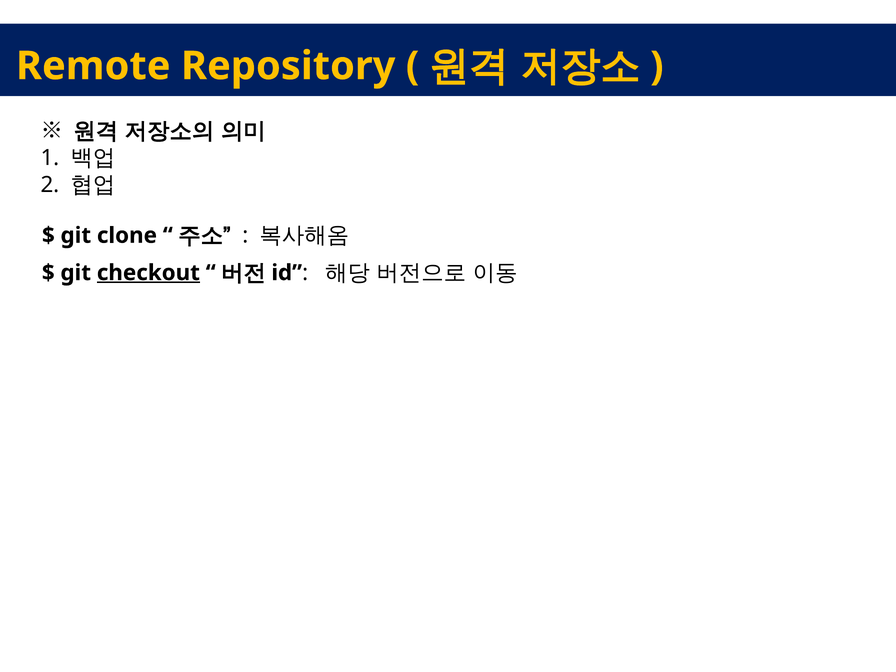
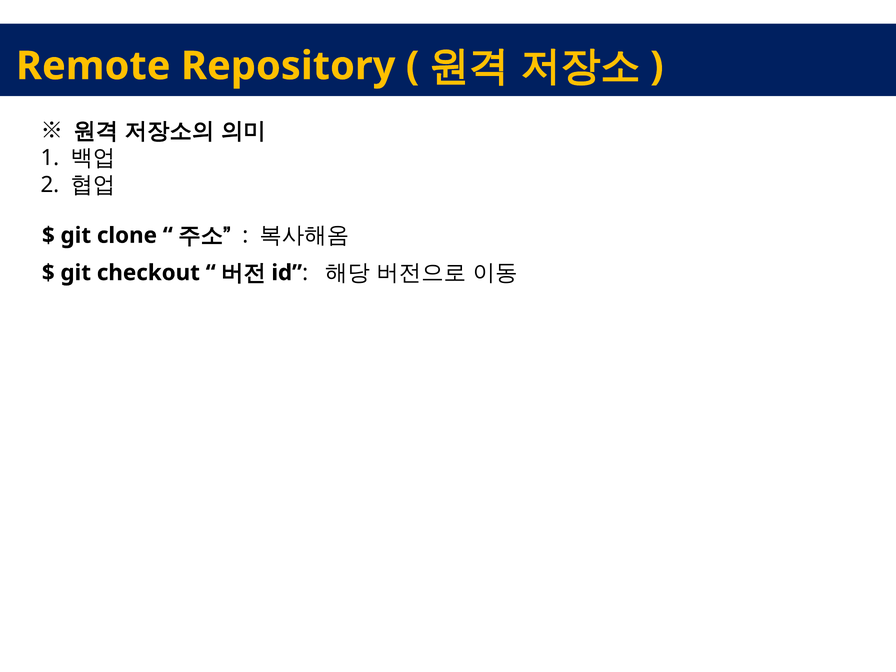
checkout underline: present -> none
